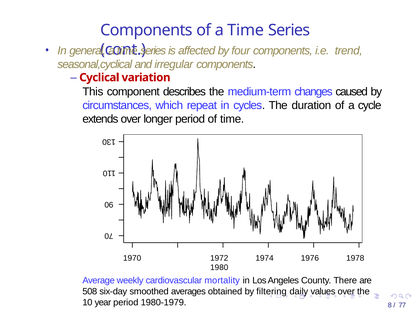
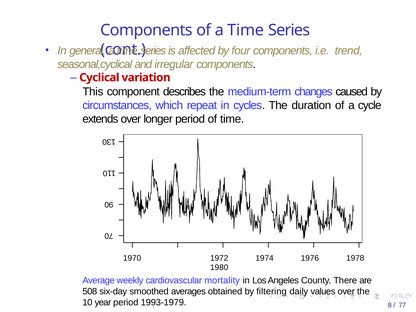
1980-1979: 1980-1979 -> 1993-1979
